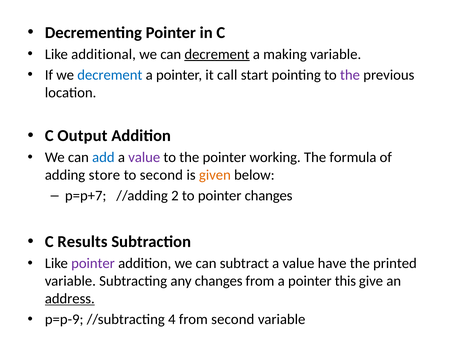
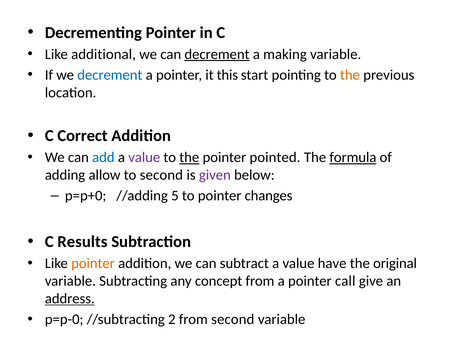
call: call -> this
the at (350, 75) colour: purple -> orange
Output: Output -> Correct
the at (189, 157) underline: none -> present
working: working -> pointed
formula underline: none -> present
store: store -> allow
given colour: orange -> purple
p=p+7: p=p+7 -> p=p+0
2: 2 -> 5
pointer at (93, 263) colour: purple -> orange
printed: printed -> original
any changes: changes -> concept
this: this -> call
p=p-9: p=p-9 -> p=p-0
4: 4 -> 2
